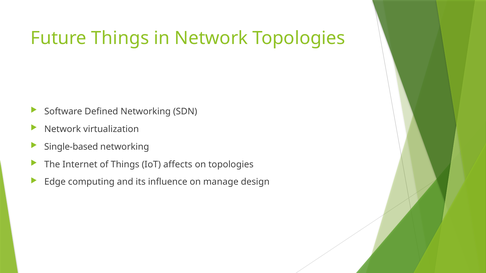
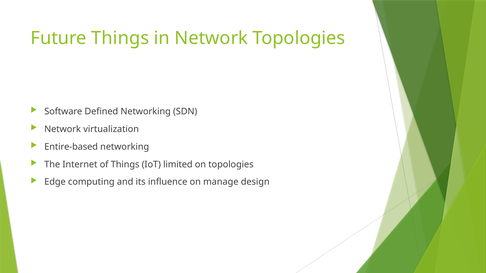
Single-based: Single-based -> Entire-based
affects: affects -> limited
